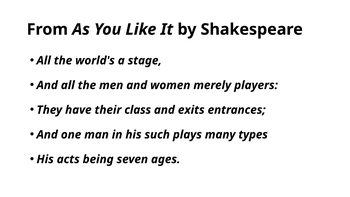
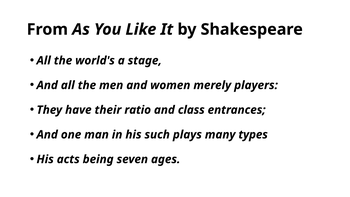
class: class -> ratio
exits: exits -> class
